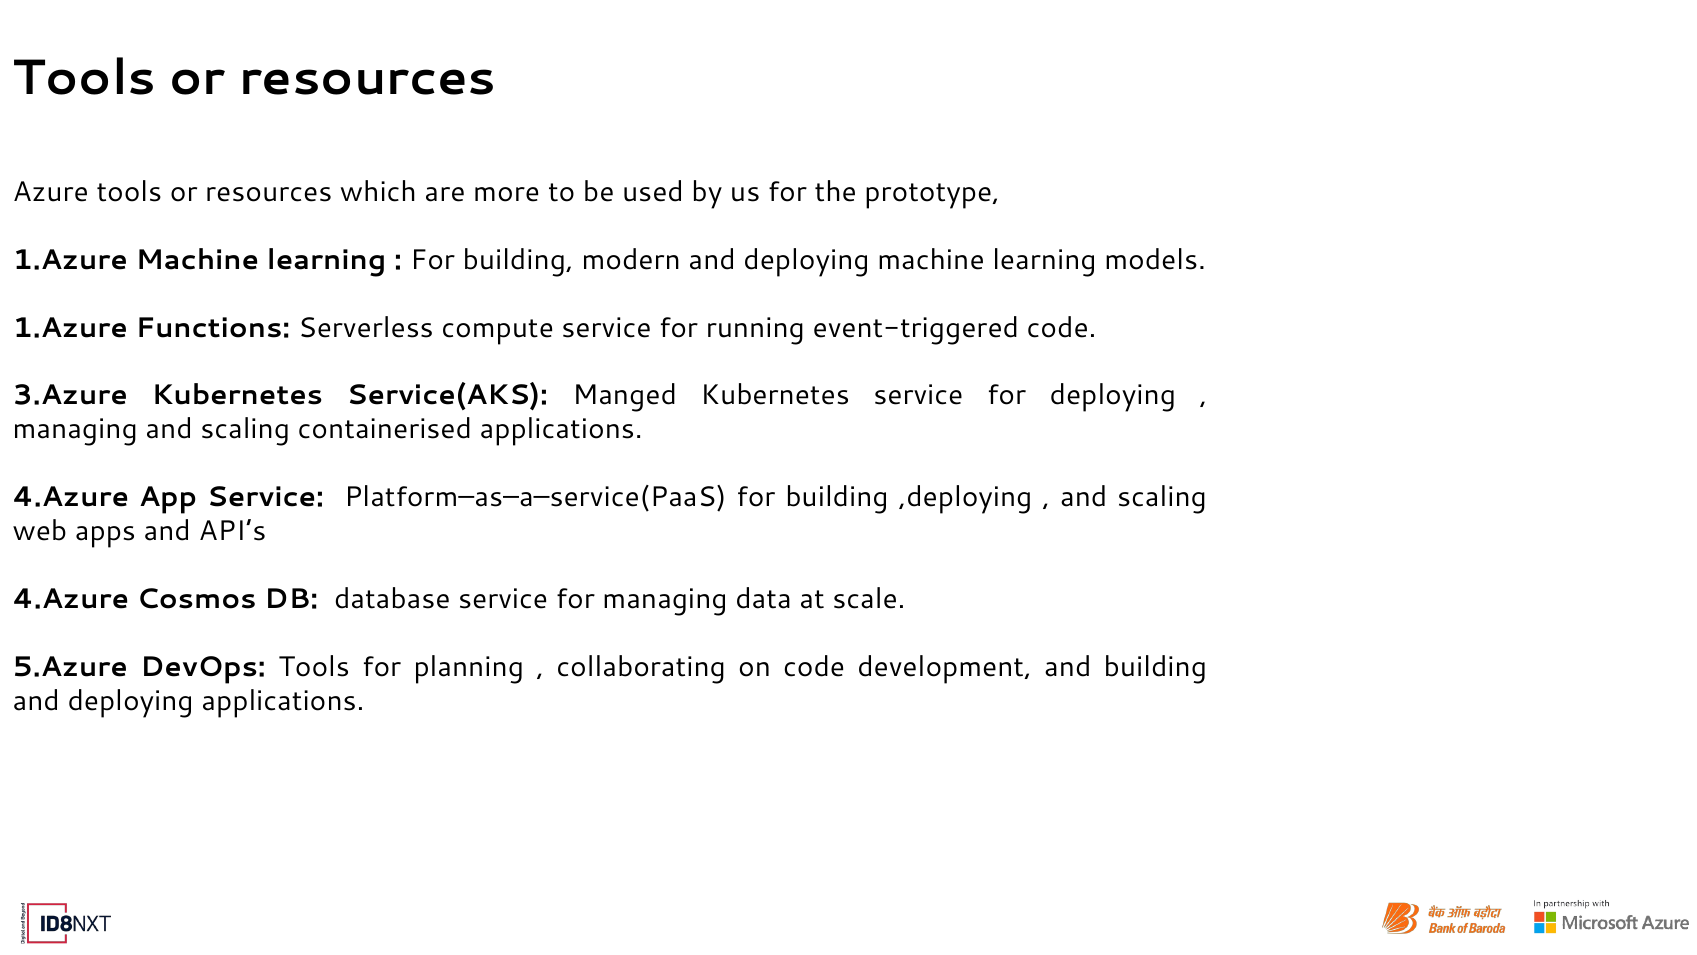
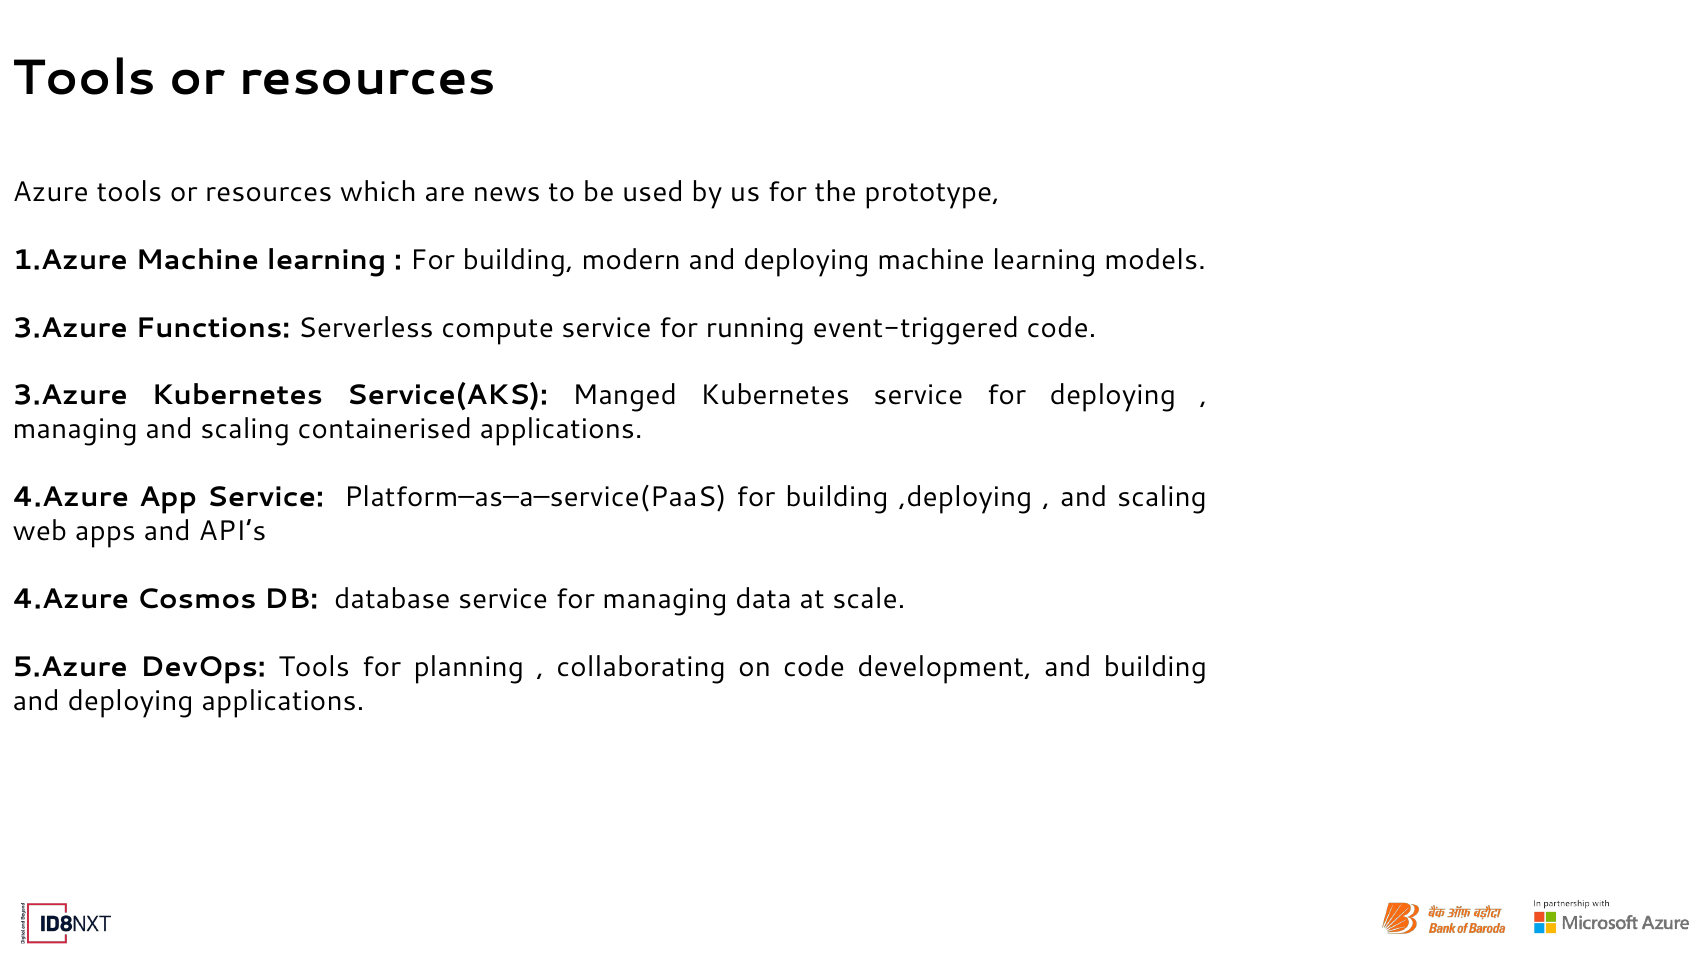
more: more -> news
1.Azure at (70, 328): 1.Azure -> 3.Azure
